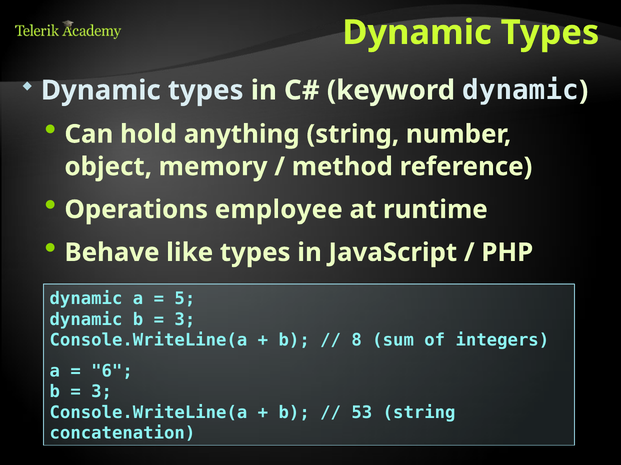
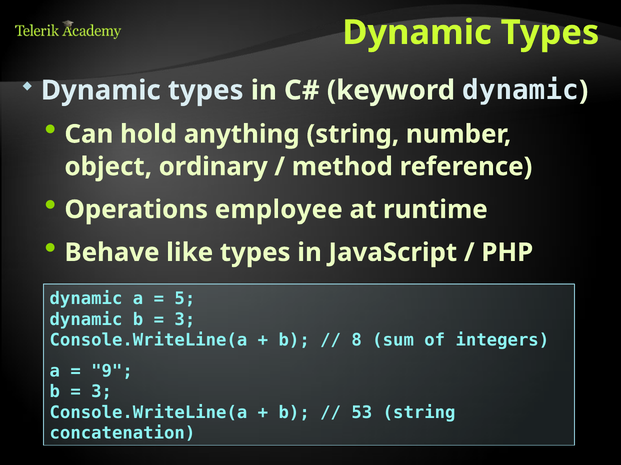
memory: memory -> ordinary
6: 6 -> 9
